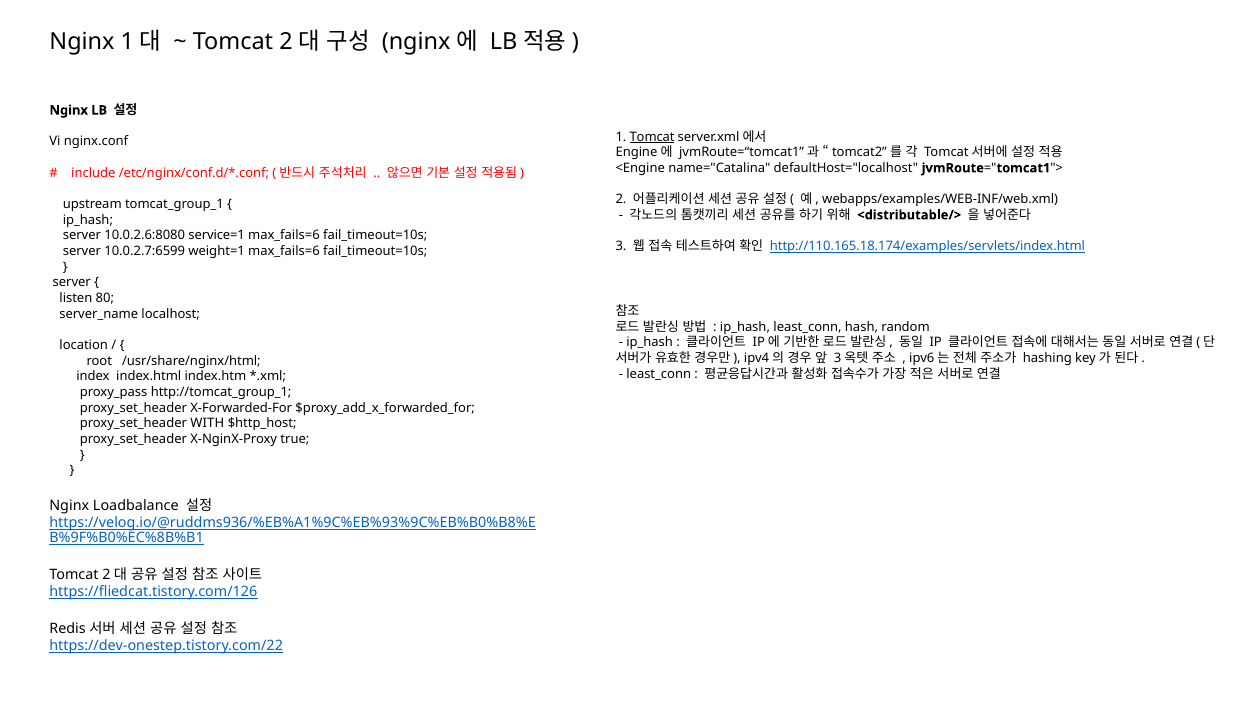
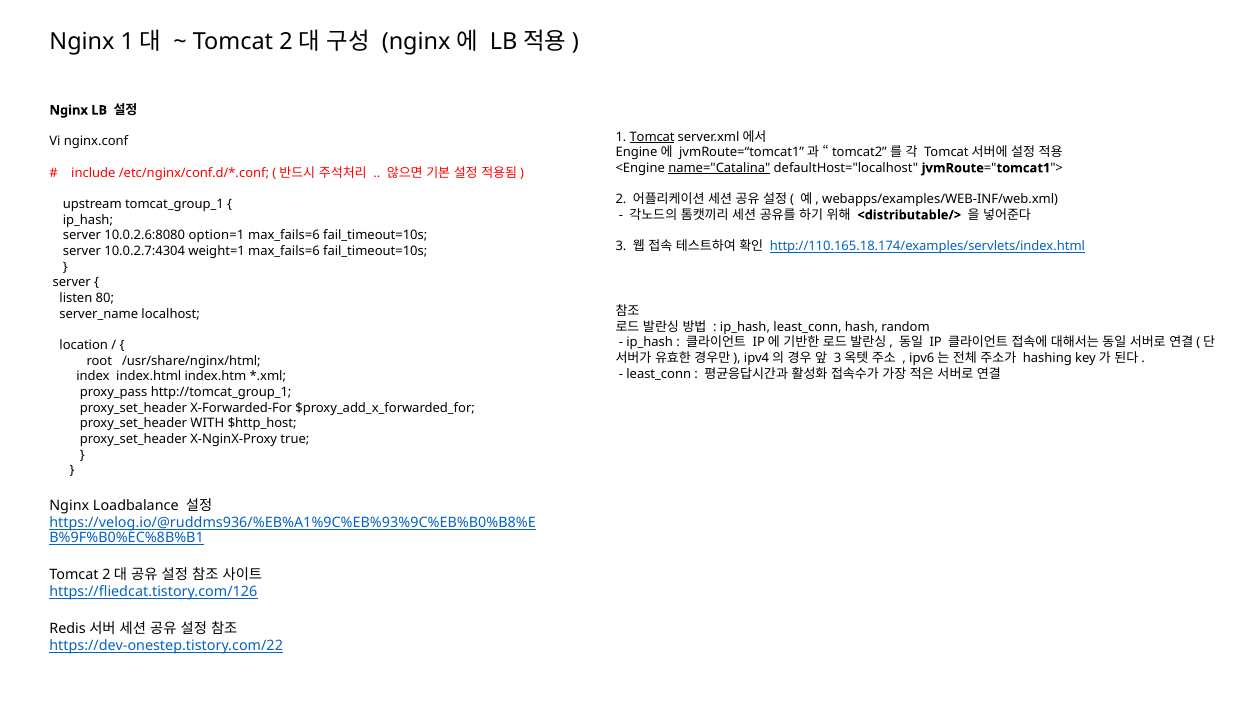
name="Catalina underline: none -> present
service=1: service=1 -> option=1
10.0.2.7:6599: 10.0.2.7:6599 -> 10.0.2.7:4304
